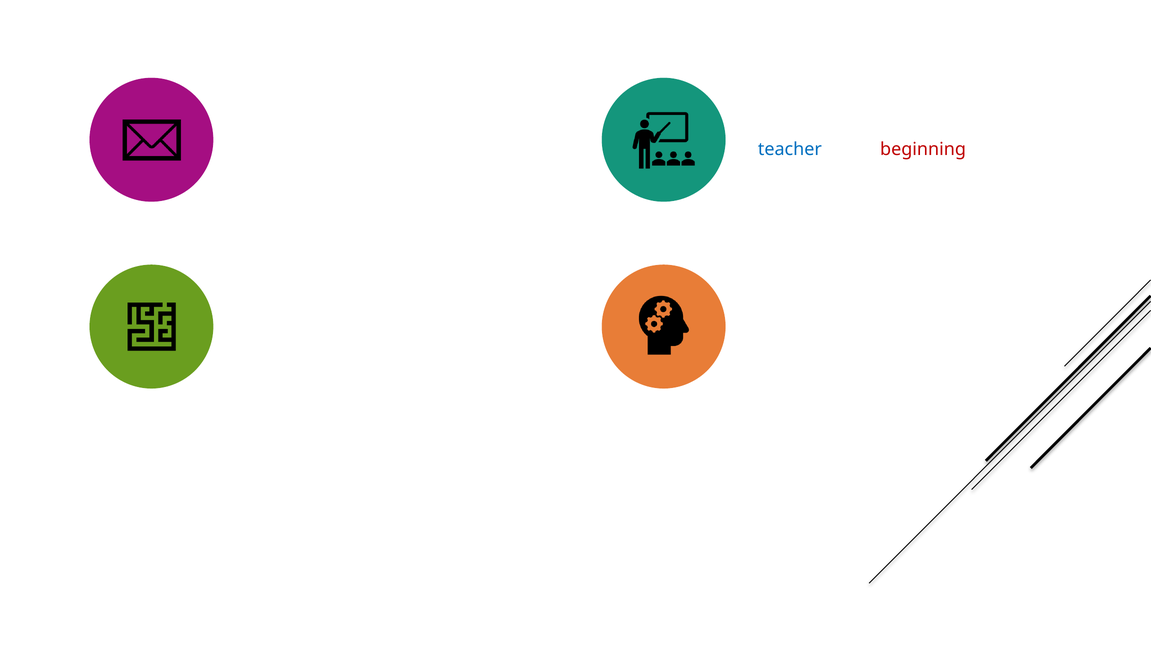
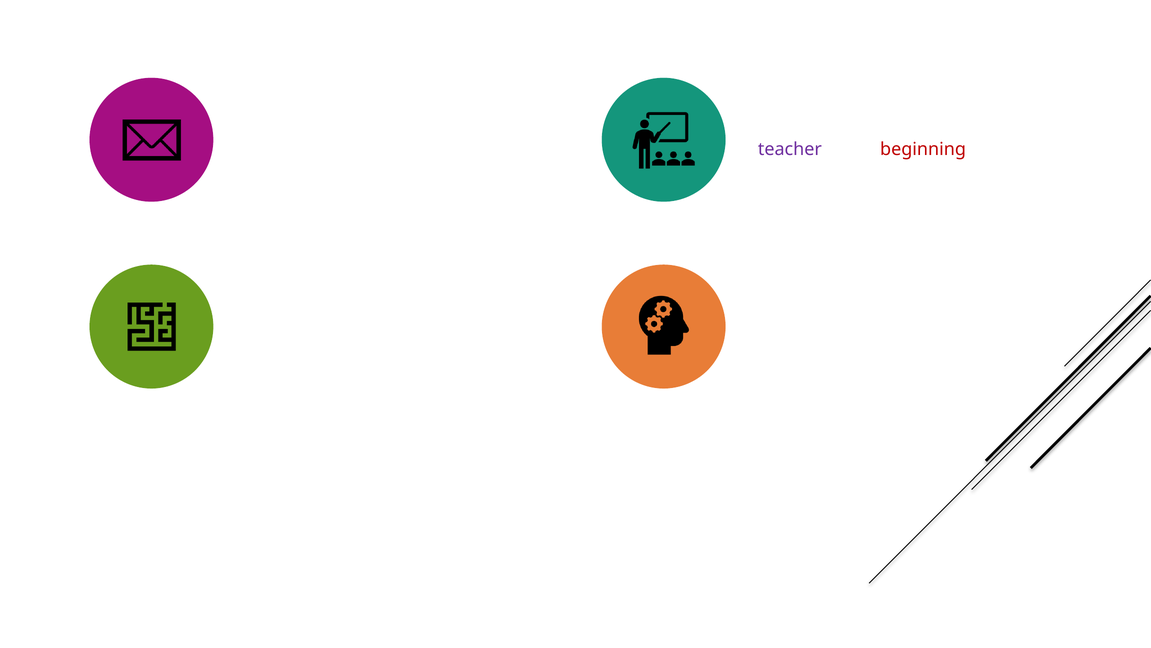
teacher colour: blue -> purple
